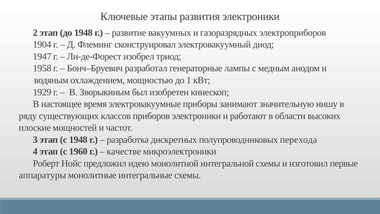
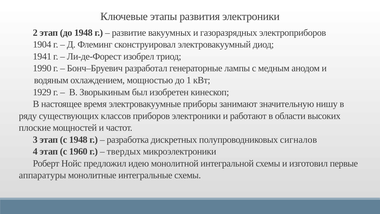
1947: 1947 -> 1941
1958: 1958 -> 1990
перехода: перехода -> сигналов
качестве: качестве -> твердых
